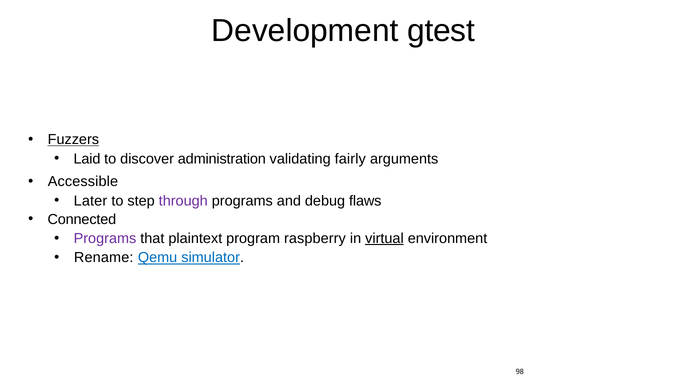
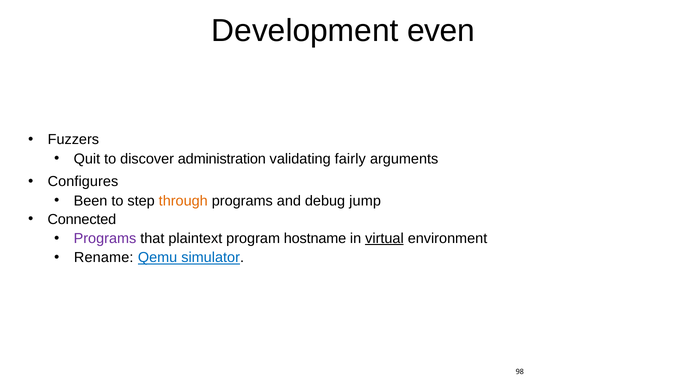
gtest: gtest -> even
Fuzzers underline: present -> none
Laid: Laid -> Quit
Accessible: Accessible -> Configures
Later: Later -> Been
through colour: purple -> orange
flaws: flaws -> jump
raspberry: raspberry -> hostname
